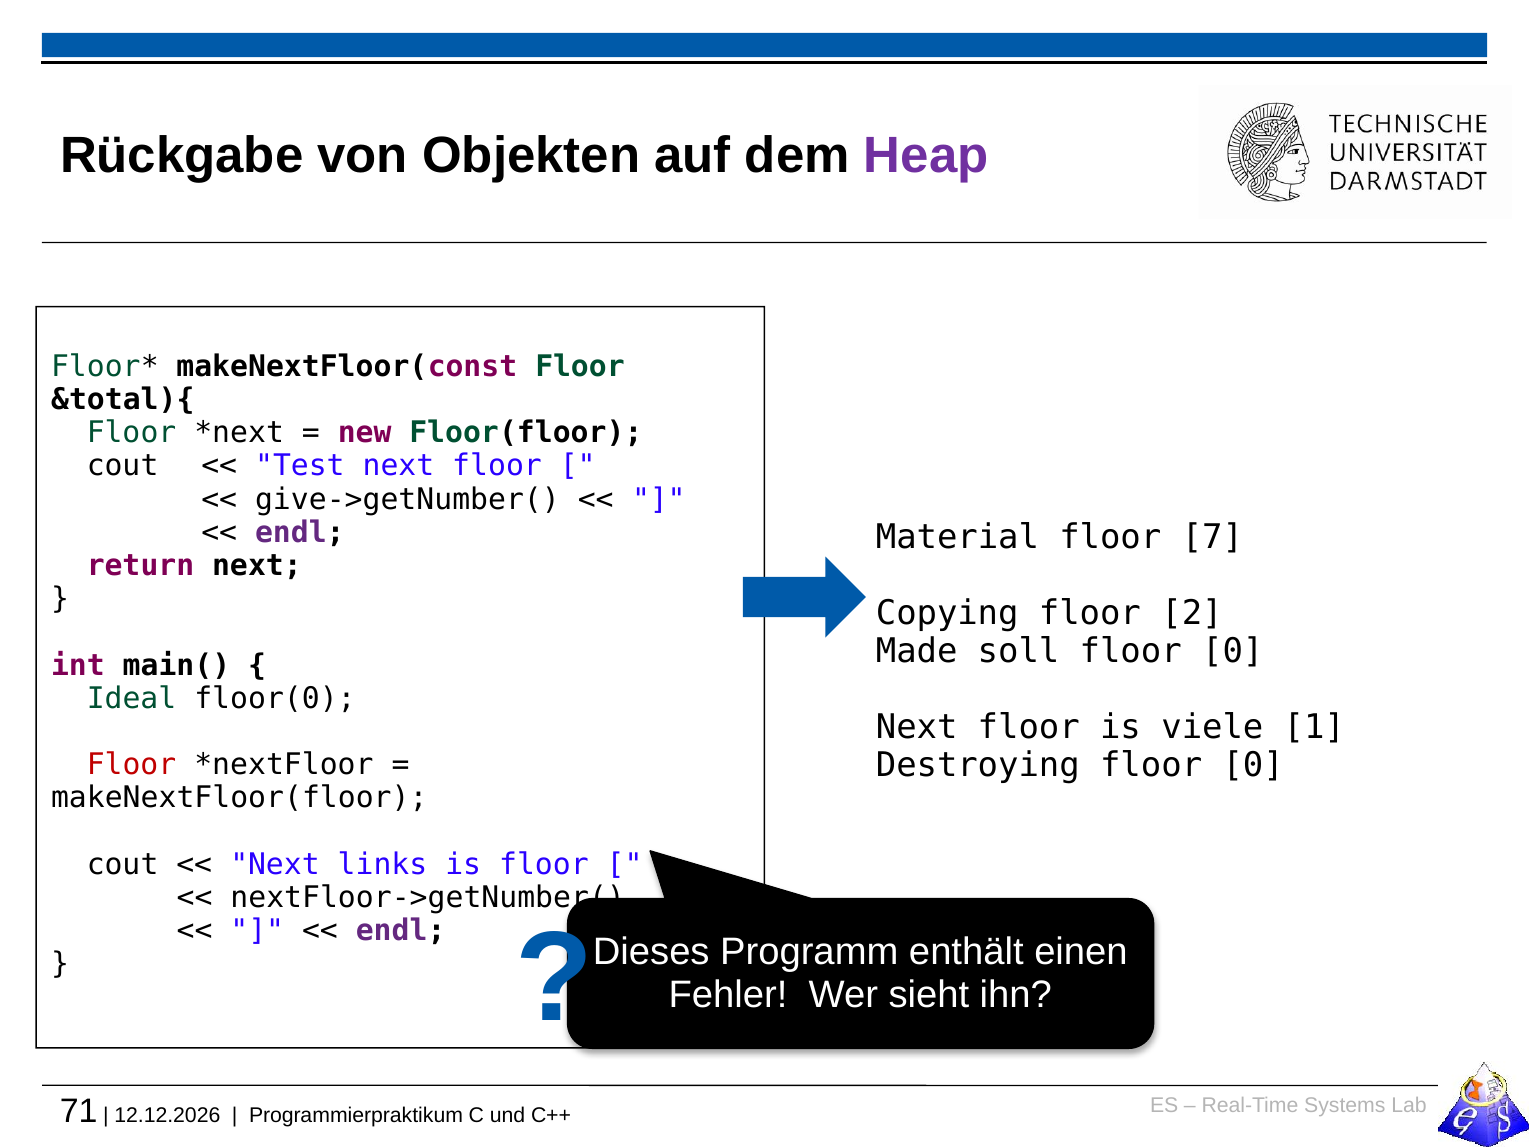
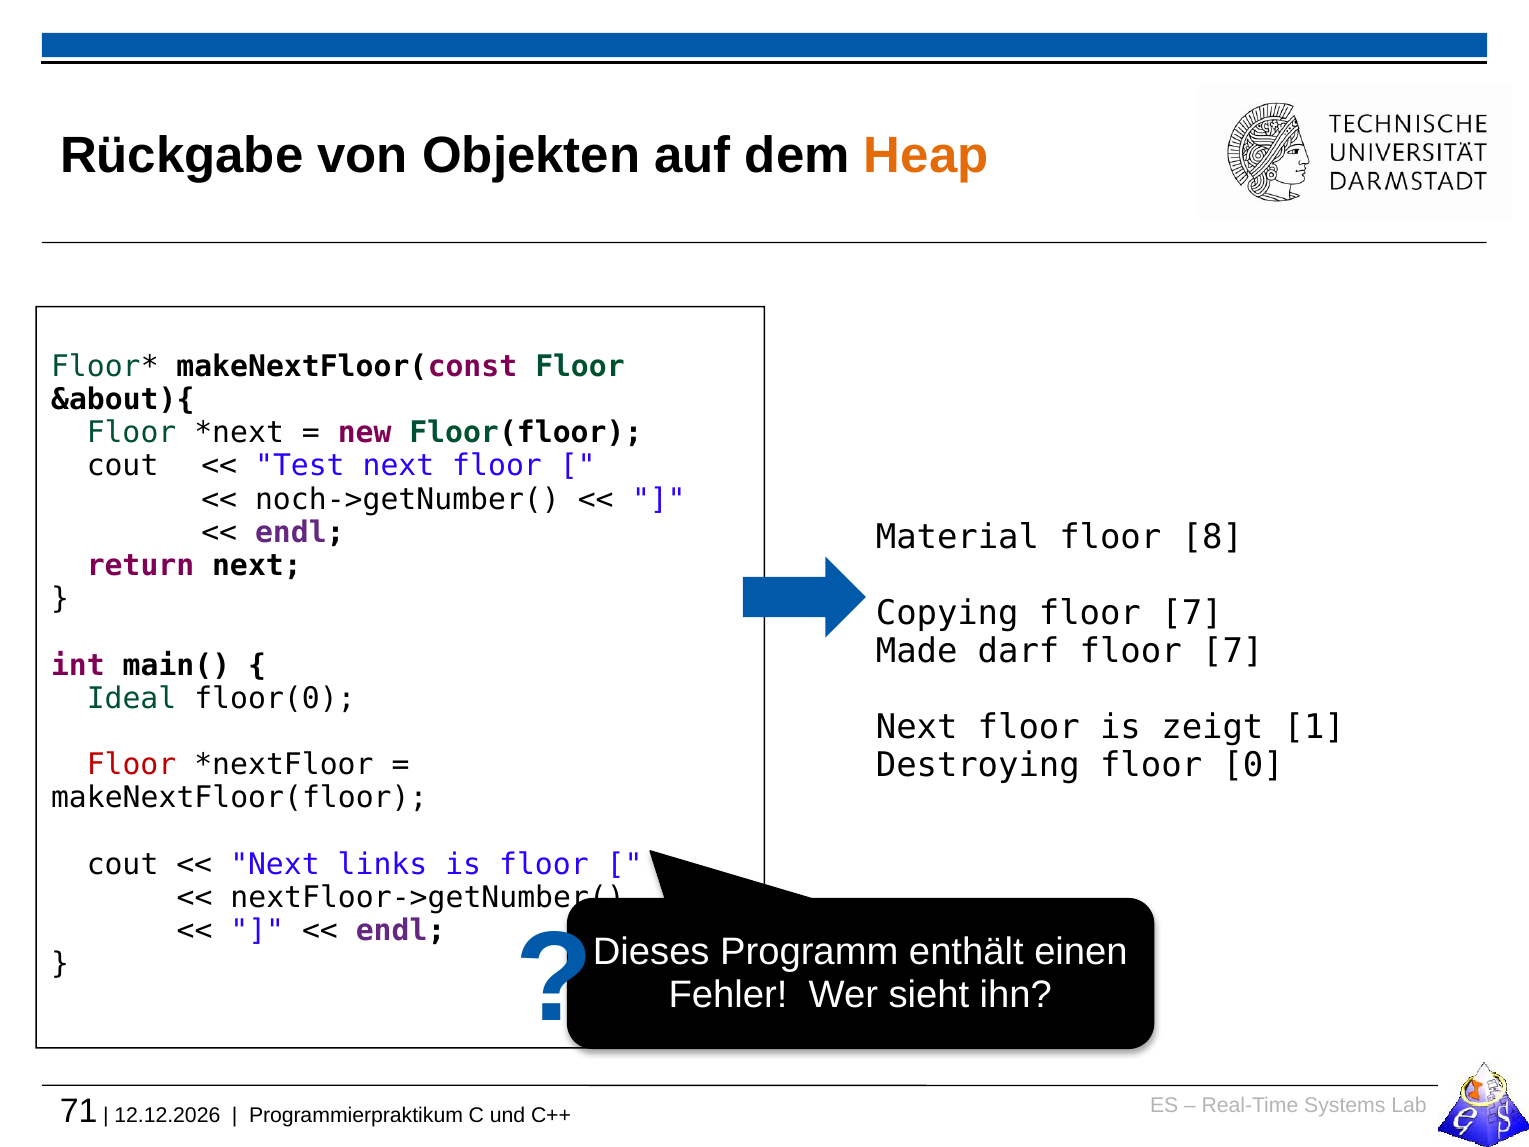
Heap colour: purple -> orange
&total){: &total){ -> &about){
give->getNumber(: give->getNumber( -> noch->getNumber(
7: 7 -> 8
Copying floor 2: 2 -> 7
soll: soll -> darf
0 at (1233, 651): 0 -> 7
viele: viele -> zeigt
